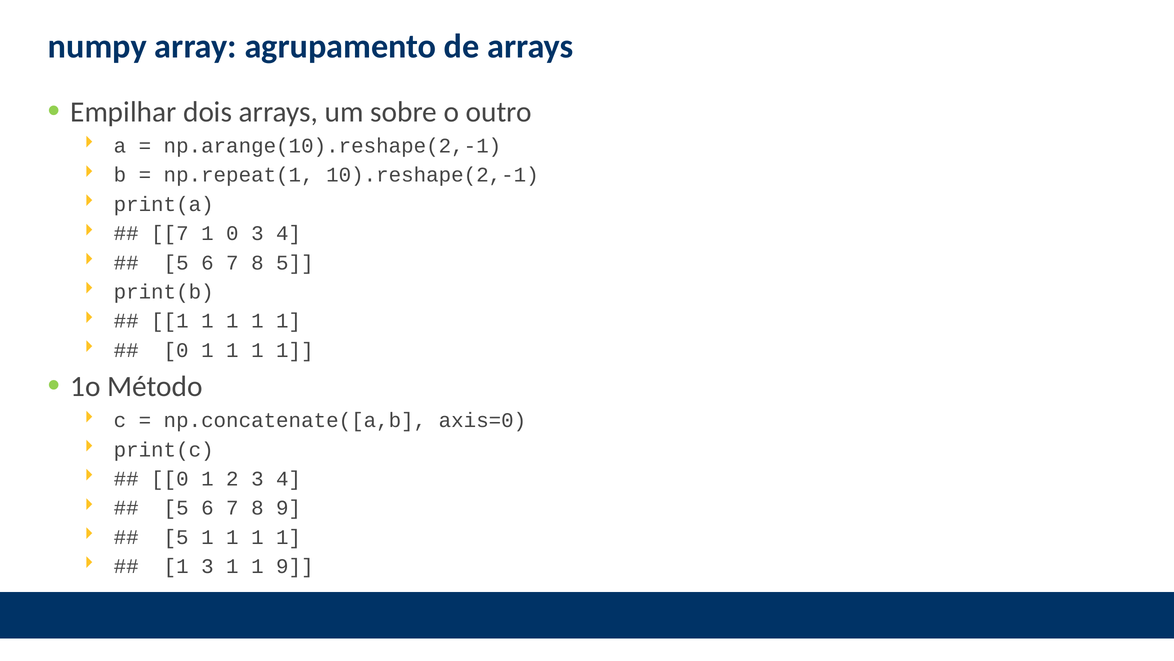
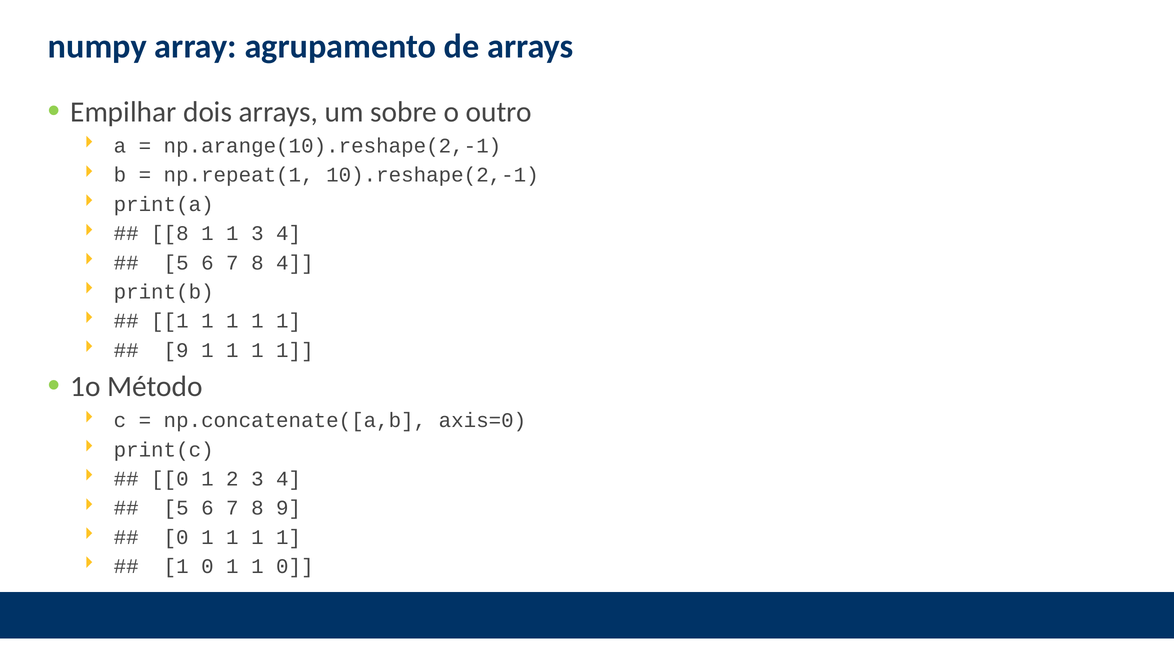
7 at (170, 233): 7 -> 8
0 at (232, 233): 0 -> 1
8 5: 5 -> 4
0 at (176, 350): 0 -> 9
5 at (176, 537): 5 -> 0
3 at (207, 566): 3 -> 0
1 1 9: 9 -> 0
